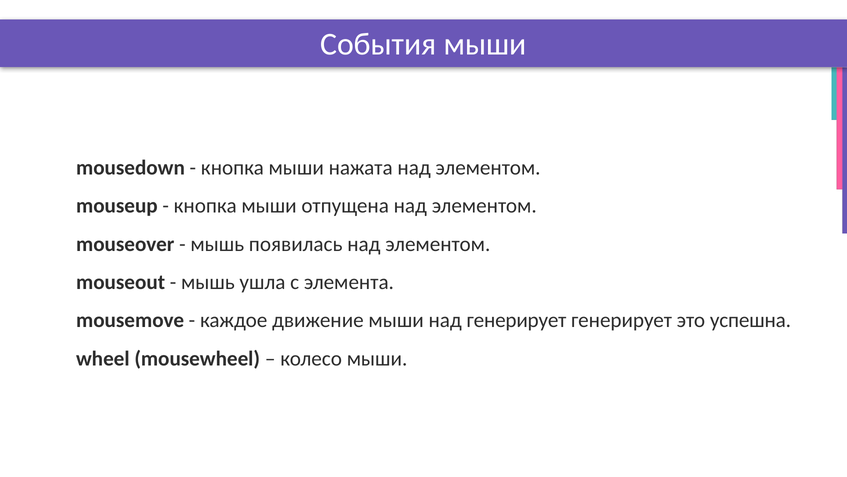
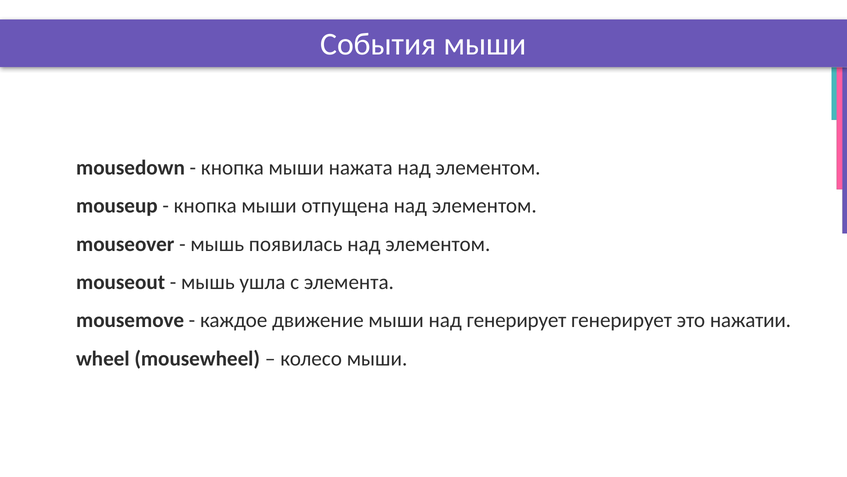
успешна: успешна -> нажатии
